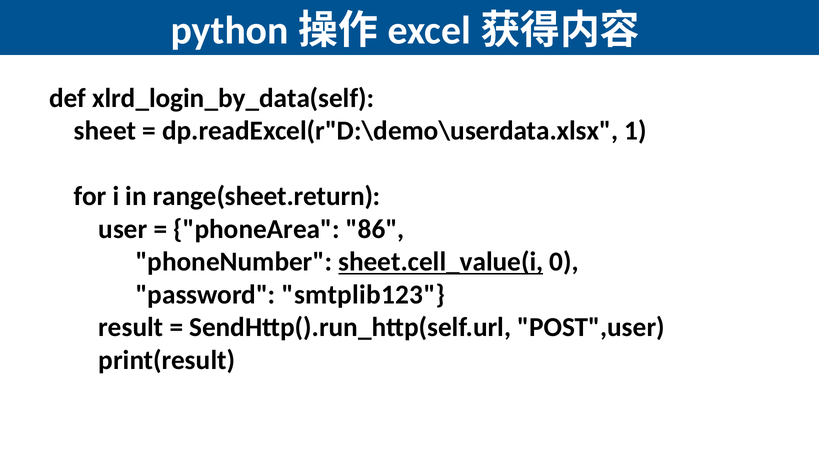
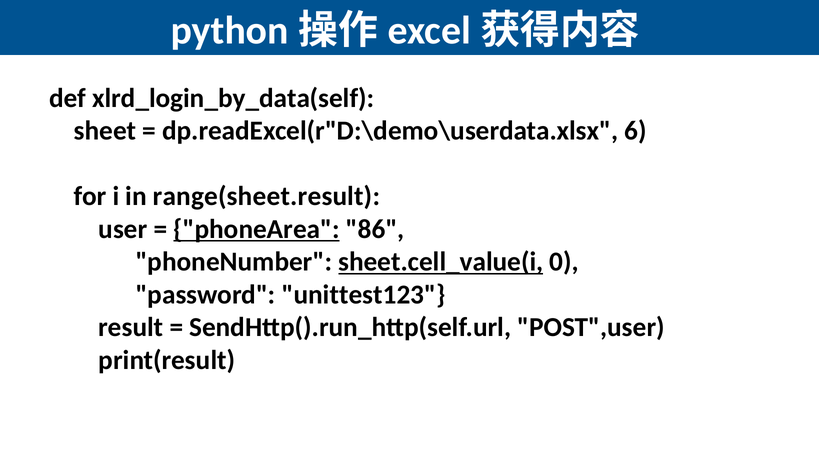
1: 1 -> 6
range(sheet.return: range(sheet.return -> range(sheet.result
phoneArea underline: none -> present
smtplib123: smtplib123 -> unittest123
